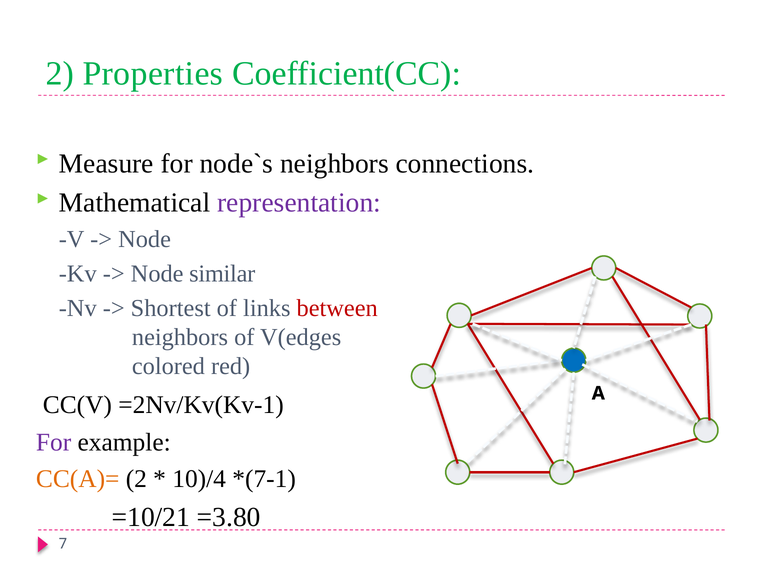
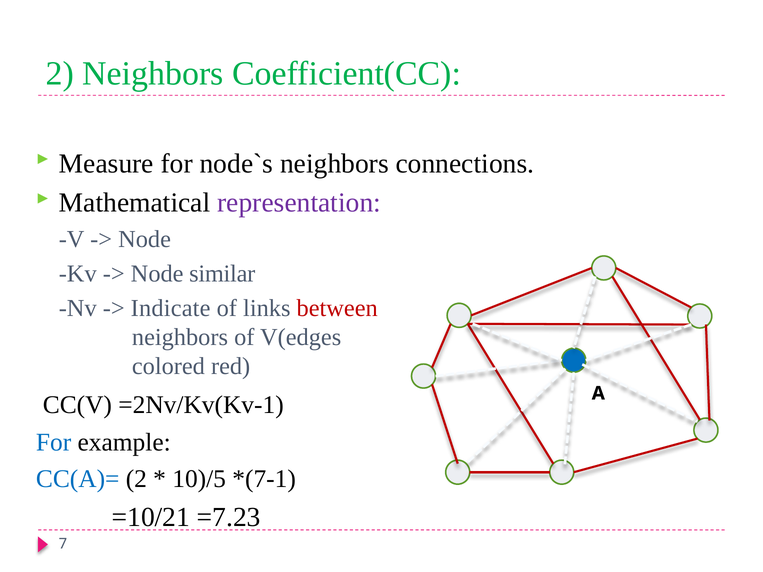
2 Properties: Properties -> Neighbors
Shortest: Shortest -> Indicate
For at (54, 442) colour: purple -> blue
CC(A)= colour: orange -> blue
10)/4: 10)/4 -> 10)/5
=3.80: =3.80 -> =7.23
